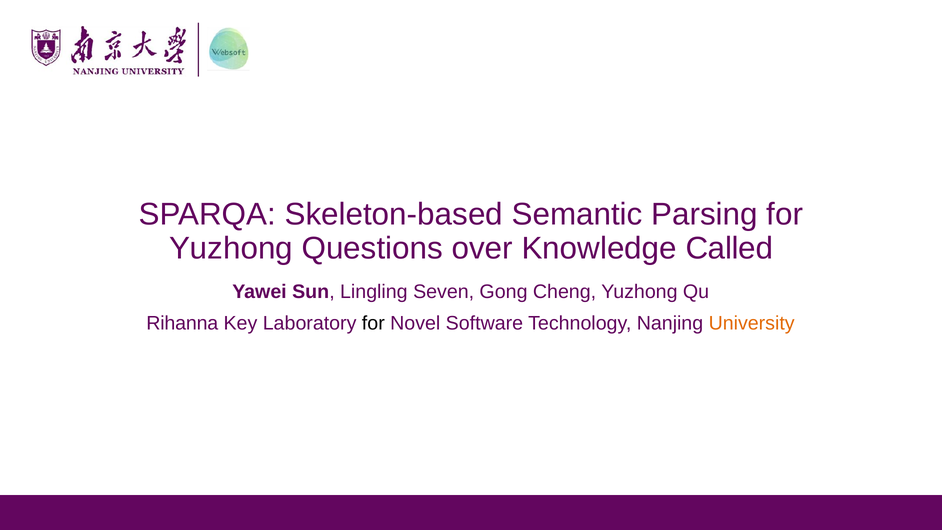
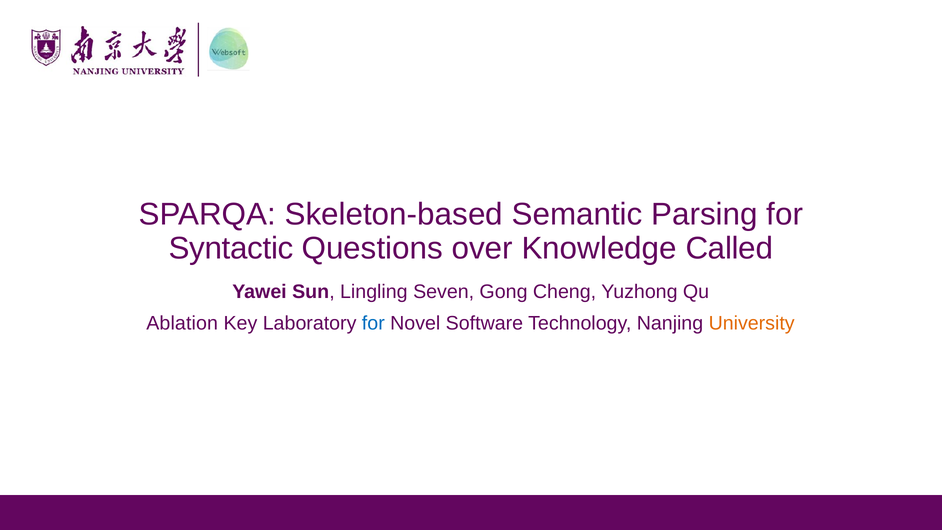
Yuzhong at (231, 248): Yuzhong -> Syntactic
Rihanna: Rihanna -> Ablation
for at (373, 323) colour: black -> blue
